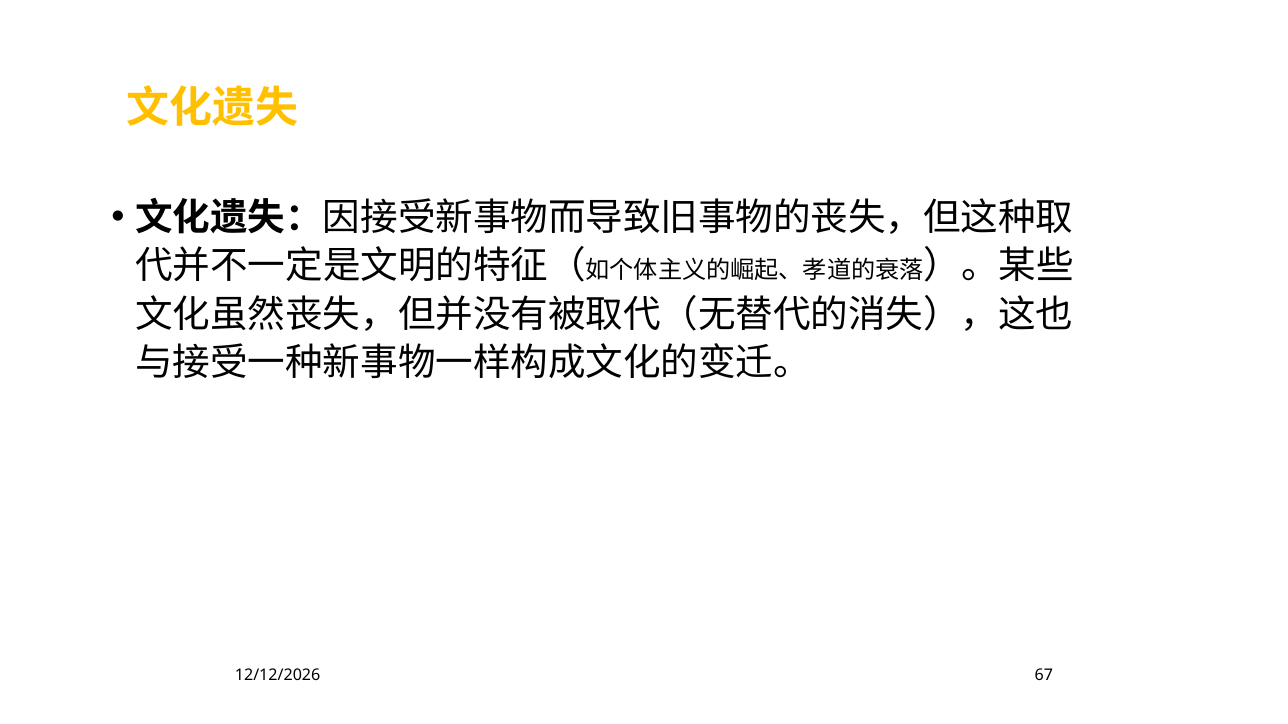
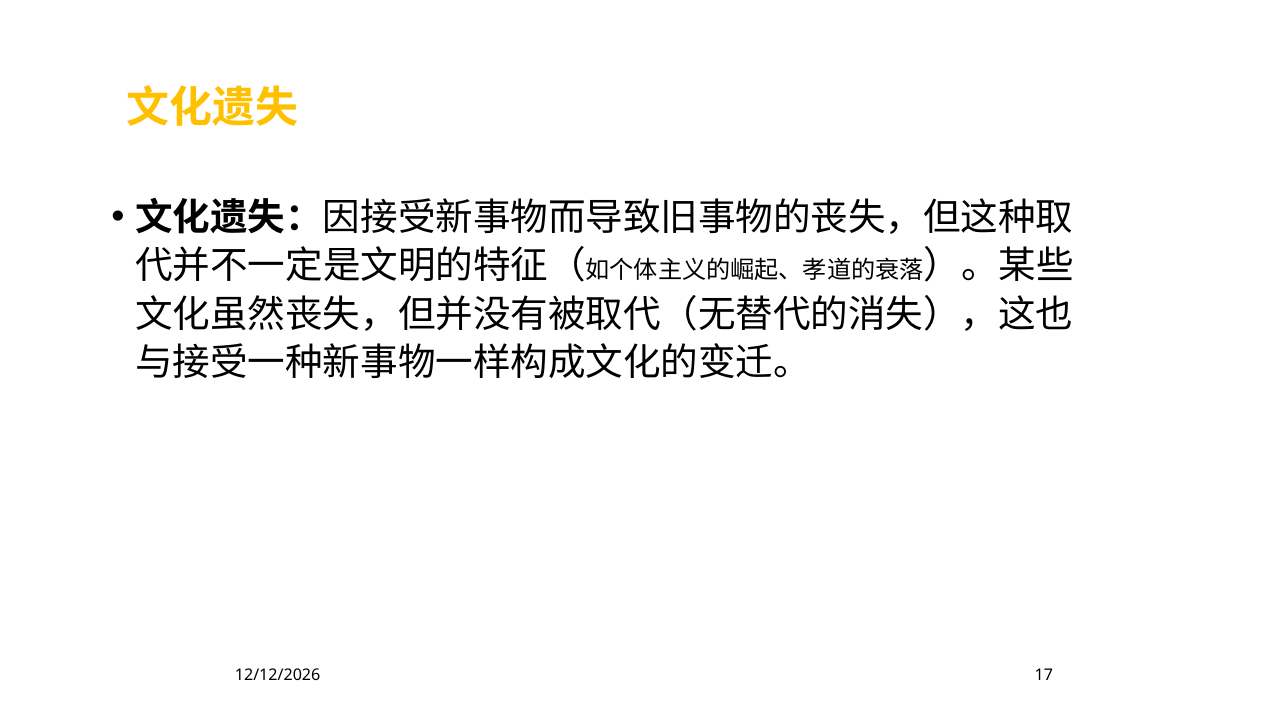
67: 67 -> 17
